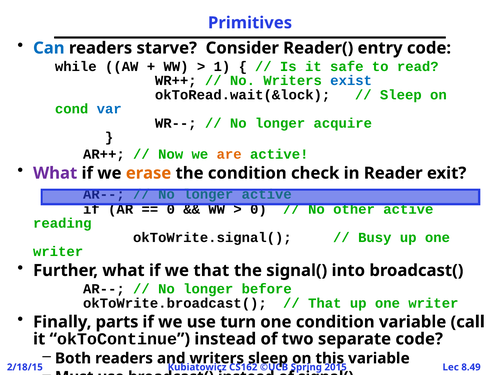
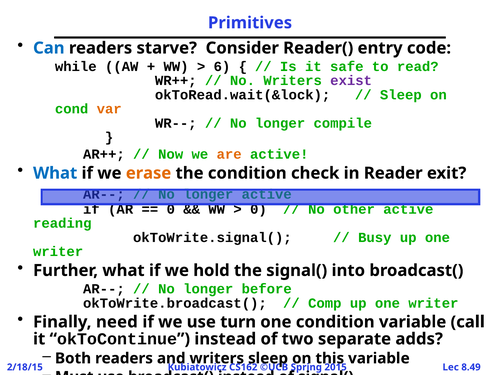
1: 1 -> 6
exist colour: blue -> purple
var colour: blue -> orange
acquire: acquire -> compile
What at (55, 173) colour: purple -> blue
we that: that -> hold
That at (325, 303): That -> Comp
parts: parts -> need
separate code: code -> adds
